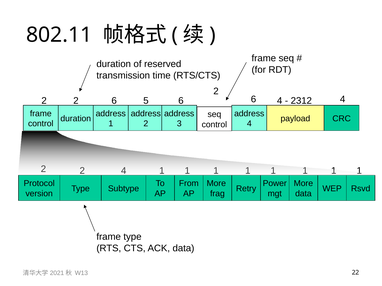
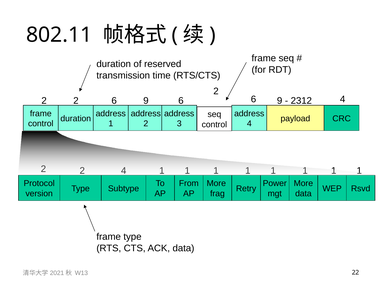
4 at (280, 101): 4 -> 9
2 2 6 5: 5 -> 9
